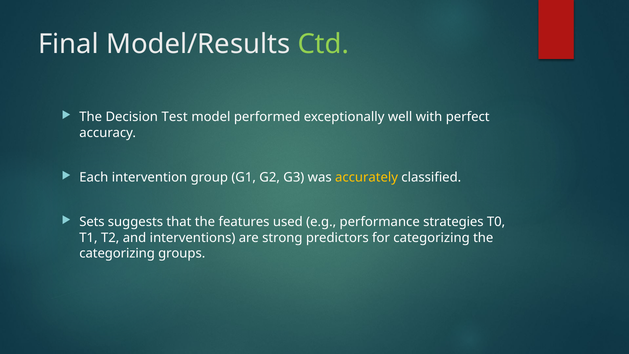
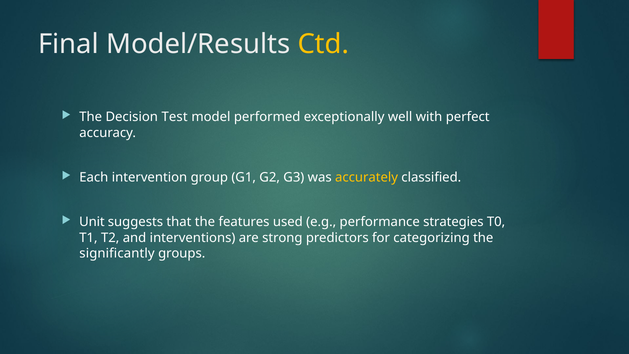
Ctd colour: light green -> yellow
Sets: Sets -> Unit
categorizing at (117, 253): categorizing -> significantly
